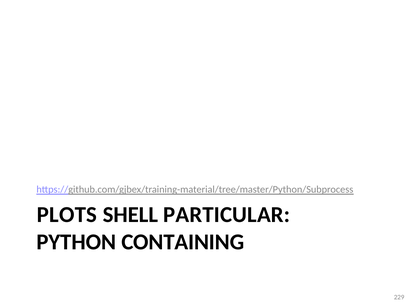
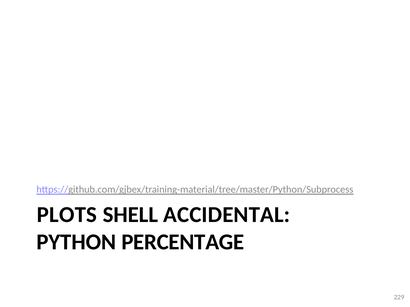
PARTICULAR: PARTICULAR -> ACCIDENTAL
CONTAINING: CONTAINING -> PERCENTAGE
